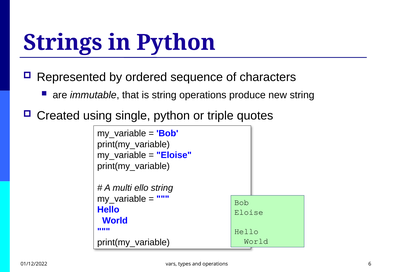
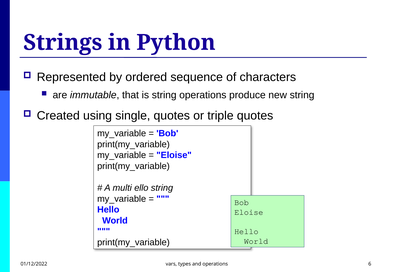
single python: python -> quotes
